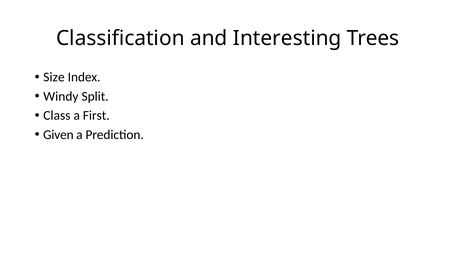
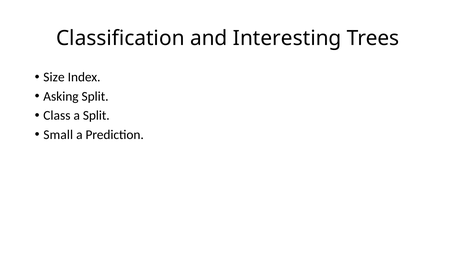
Windy: Windy -> Asking
a First: First -> Split
Given: Given -> Small
